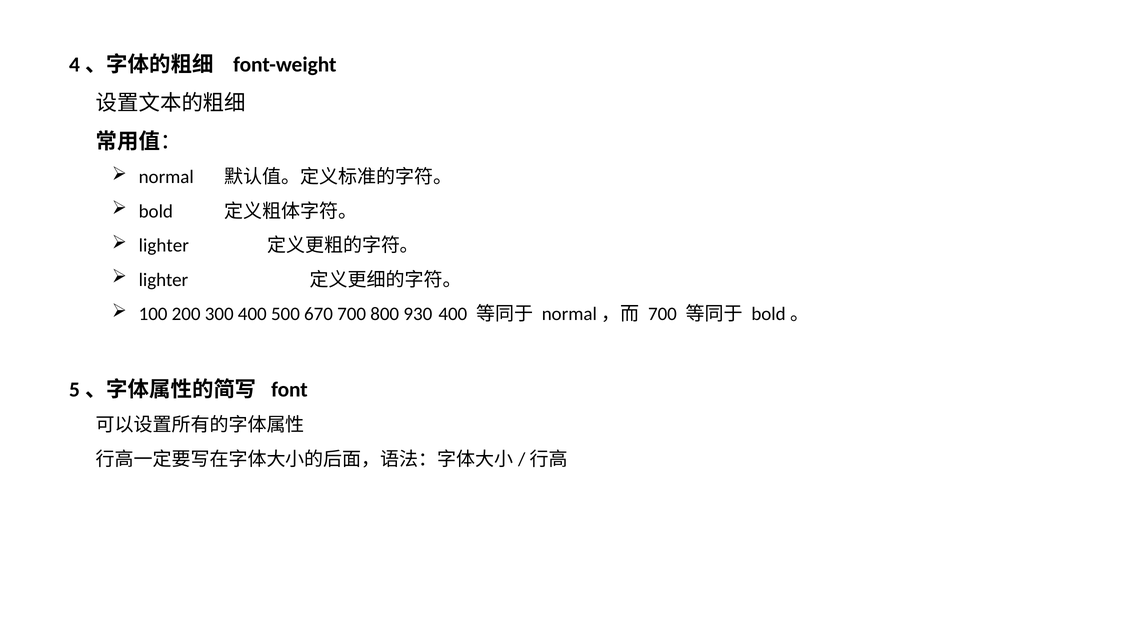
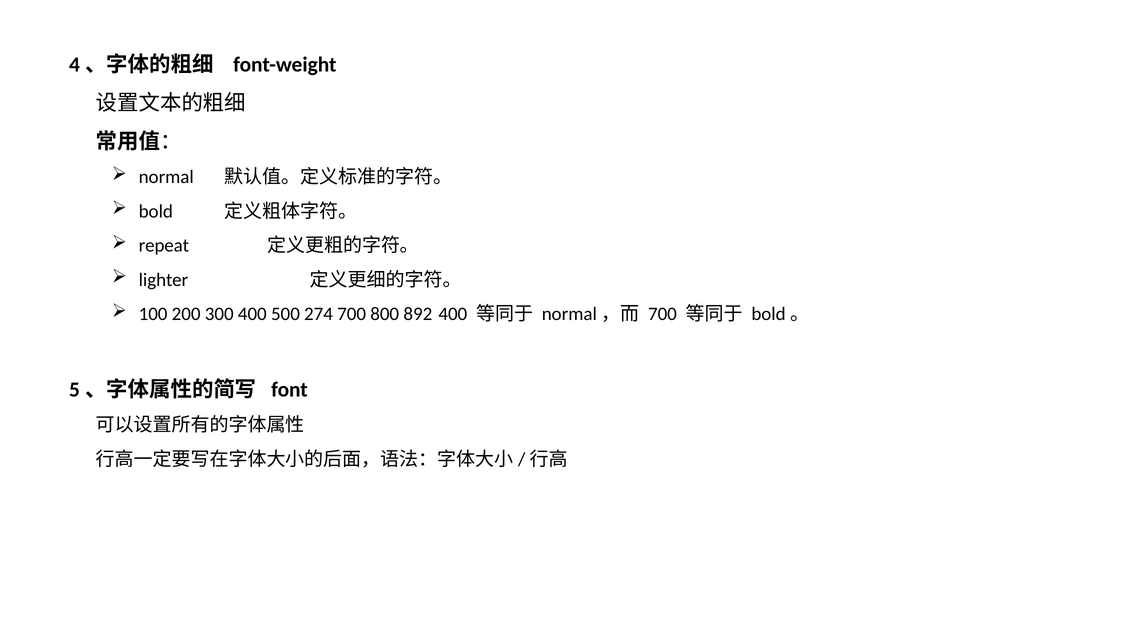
lighter at (164, 246): lighter -> repeat
670: 670 -> 274
930: 930 -> 892
